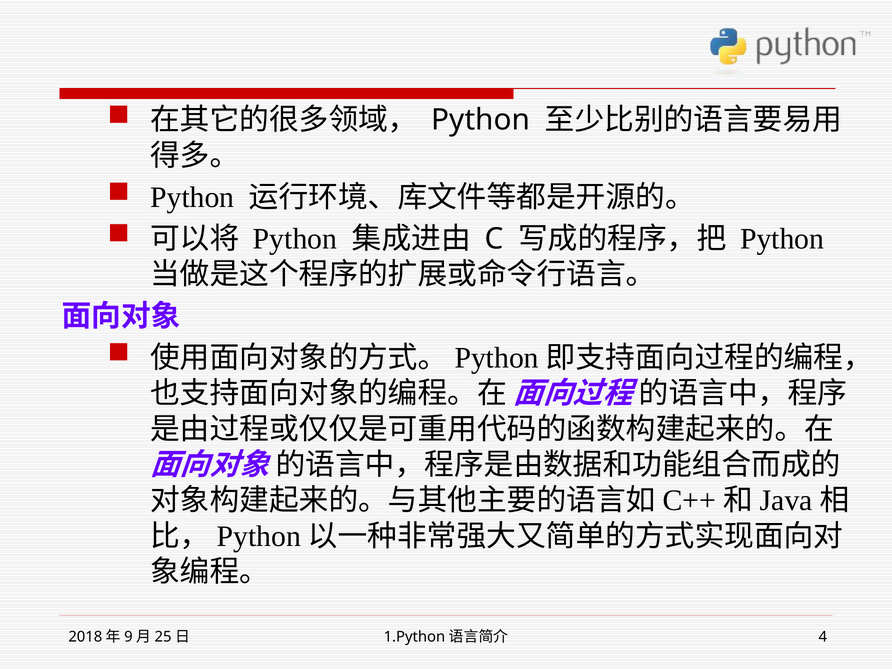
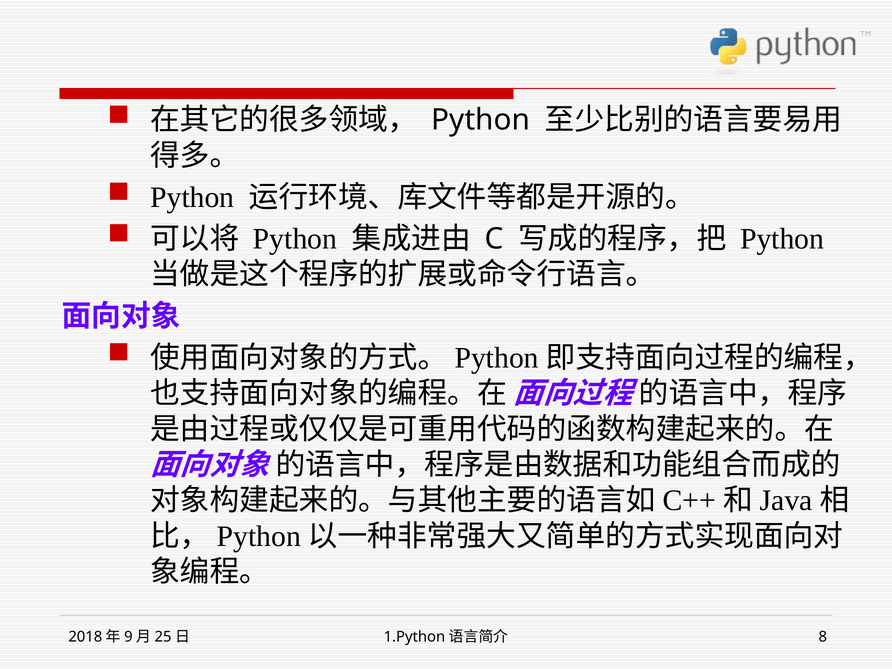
4: 4 -> 8
